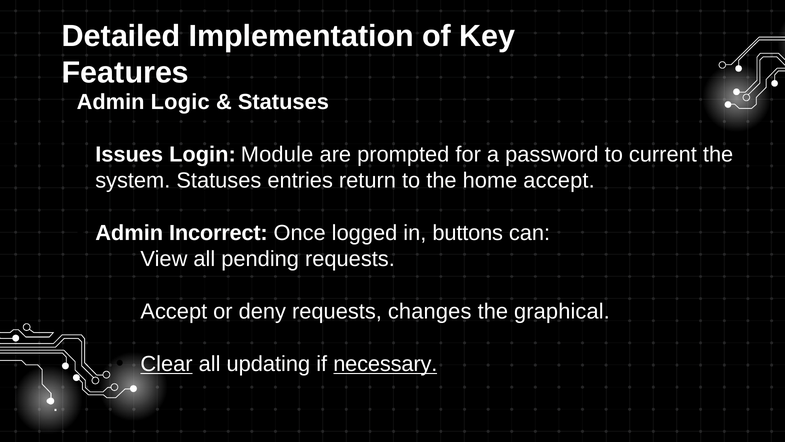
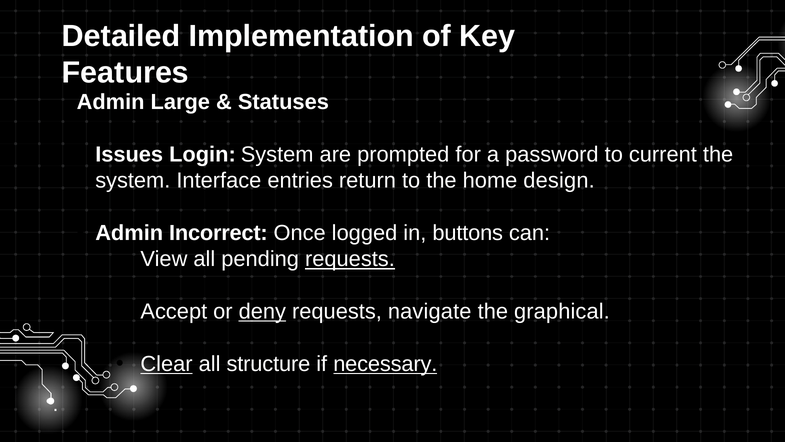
Logic: Logic -> Large
Login Module: Module -> System
system Statuses: Statuses -> Interface
home accept: accept -> design
requests at (350, 259) underline: none -> present
deny underline: none -> present
changes: changes -> navigate
updating: updating -> structure
